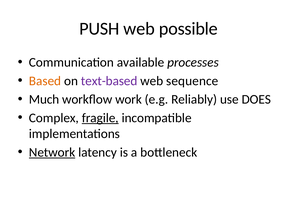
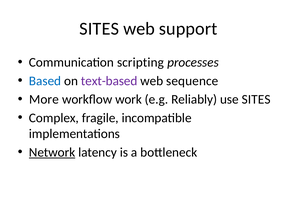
PUSH at (99, 29): PUSH -> SITES
possible: possible -> support
available: available -> scripting
Based colour: orange -> blue
Much: Much -> More
use DOES: DOES -> SITES
fragile underline: present -> none
